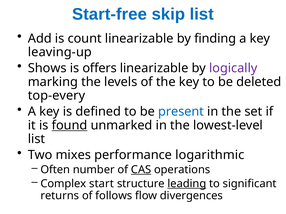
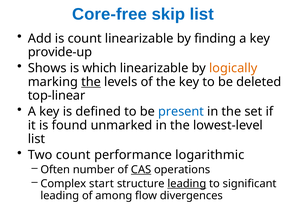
Start-free: Start-free -> Core-free
leaving-up: leaving-up -> provide-up
offers: offers -> which
logically colour: purple -> orange
the at (91, 82) underline: none -> present
top-every: top-every -> top-linear
found underline: present -> none
Two mixes: mixes -> count
returns at (60, 196): returns -> leading
follows: follows -> among
